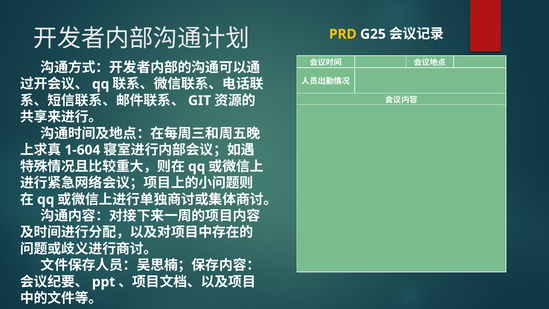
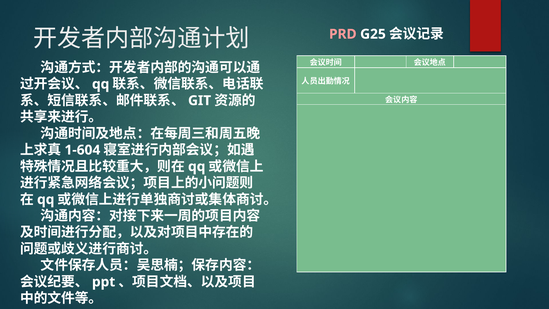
PRD colour: yellow -> pink
